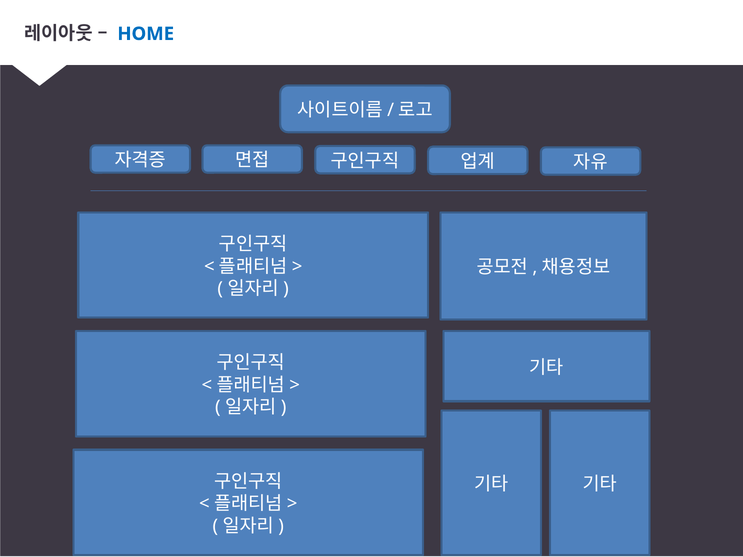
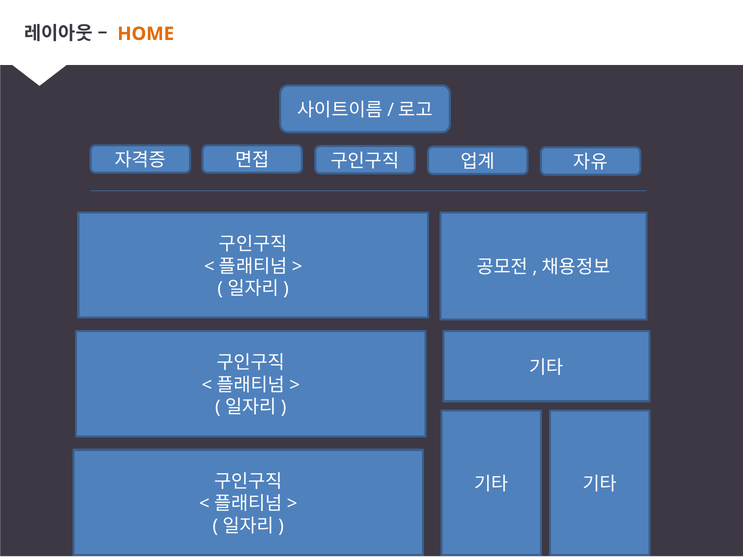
HOME colour: blue -> orange
